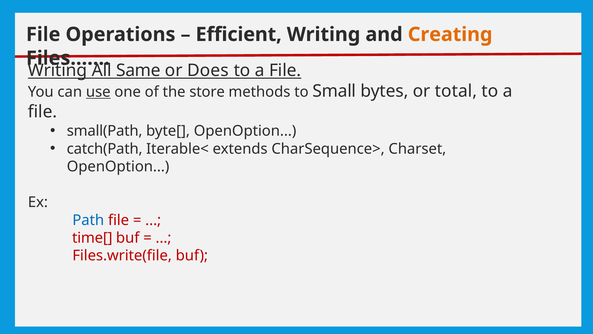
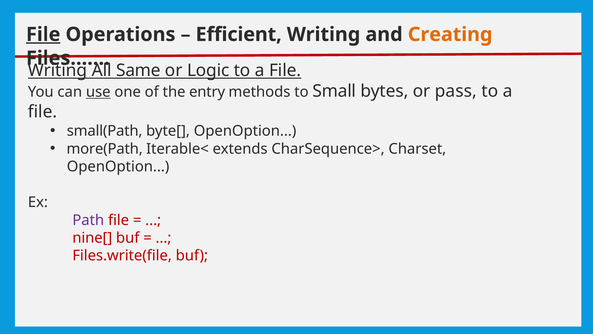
File at (43, 34) underline: none -> present
Does: Does -> Logic
store: store -> entry
total: total -> pass
catch(Path: catch(Path -> more(Path
Path colour: blue -> purple
time[: time[ -> nine[
